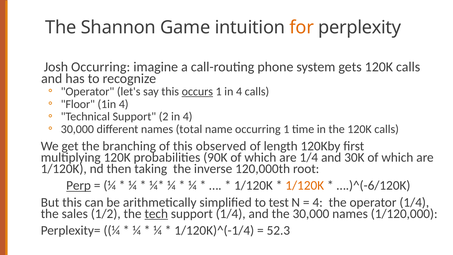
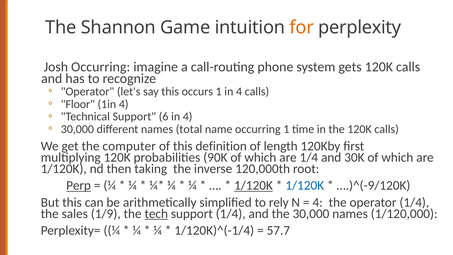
occurs underline: present -> none
2: 2 -> 6
branching: branching -> computer
observed: observed -> definition
1/120K at (253, 185) underline: none -> present
1/120K at (305, 185) colour: orange -> blue
….)^(-6/120K: ….)^(-6/120K -> ….)^(-9/120K
test: test -> rely
1/2: 1/2 -> 1/9
52.3: 52.3 -> 57.7
